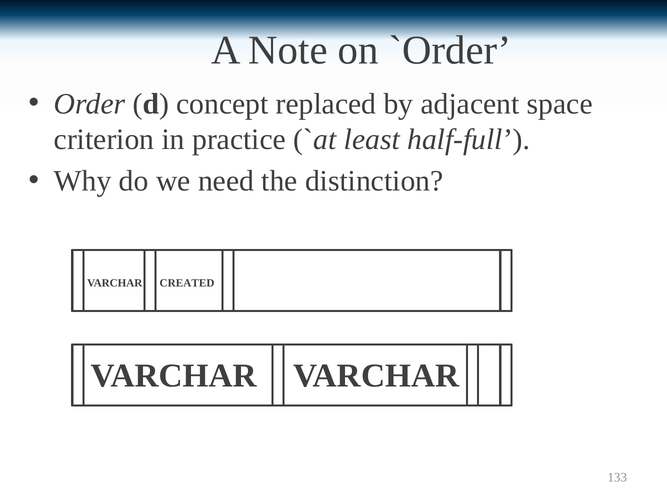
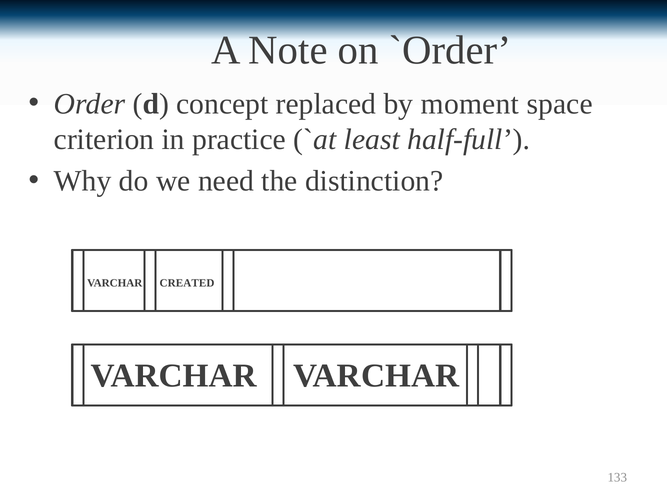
adjacent: adjacent -> moment
